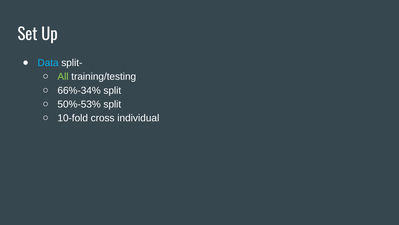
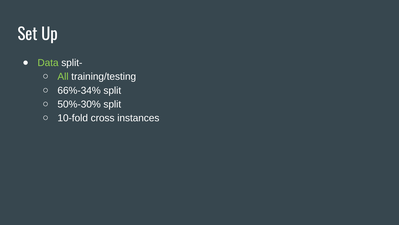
Data colour: light blue -> light green
50%-53%: 50%-53% -> 50%-30%
individual: individual -> instances
